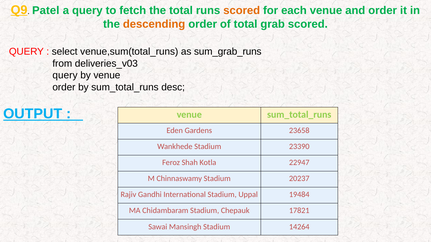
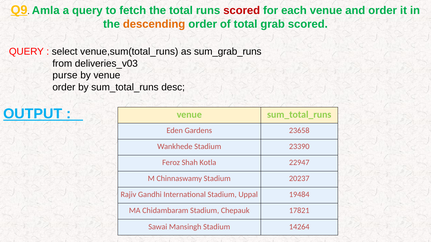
Patel: Patel -> Amla
scored at (242, 10) colour: orange -> red
query at (65, 76): query -> purse
